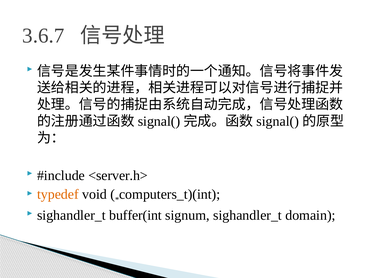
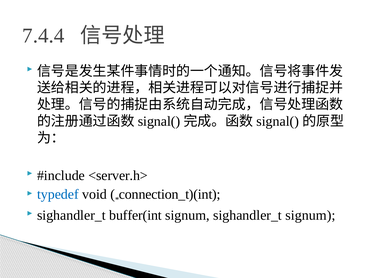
3.6.7: 3.6.7 -> 7.4.4
typedef colour: orange -> blue
computers_t)(int: computers_t)(int -> connection_t)(int
sighandler_t domain: domain -> signum
